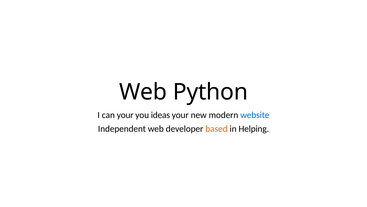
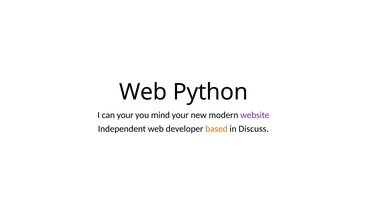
ideas: ideas -> mind
website colour: blue -> purple
Helping: Helping -> Discuss
